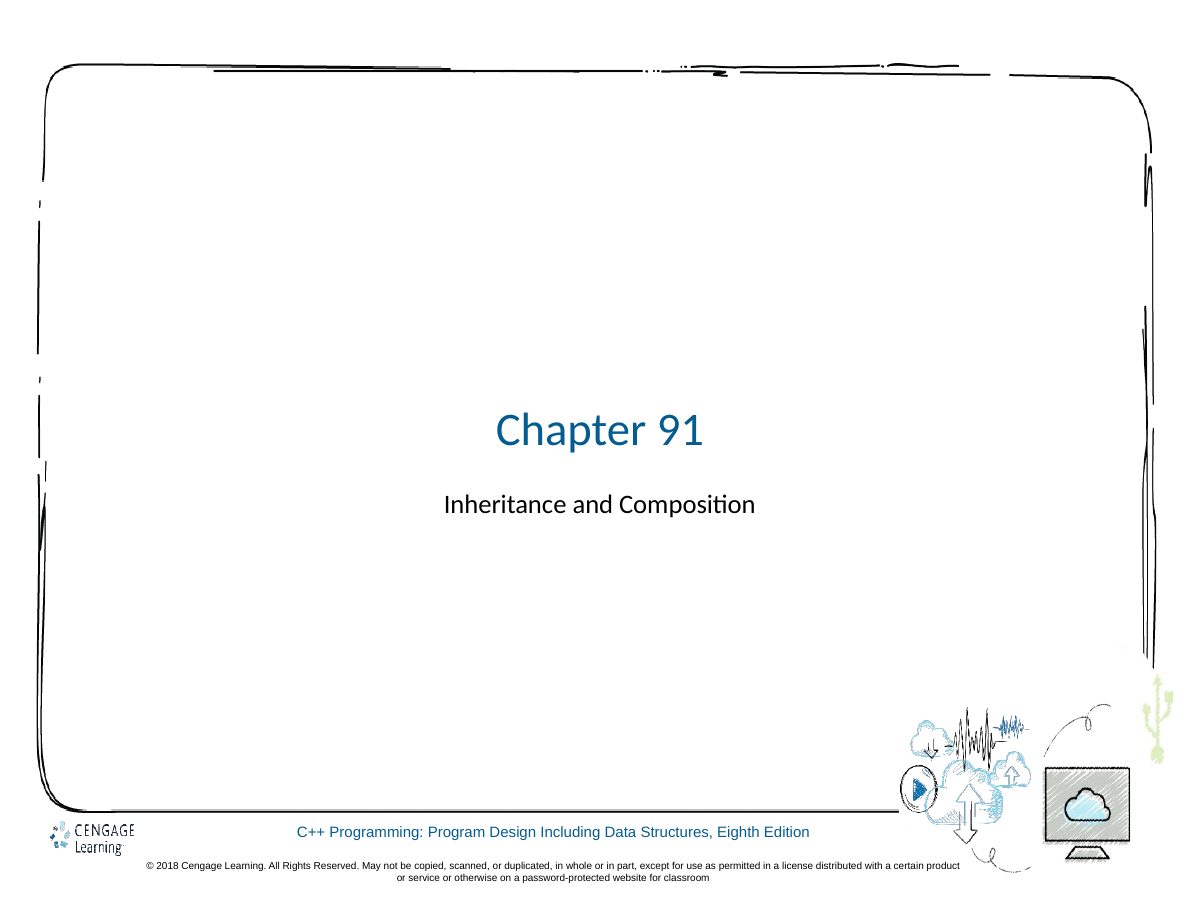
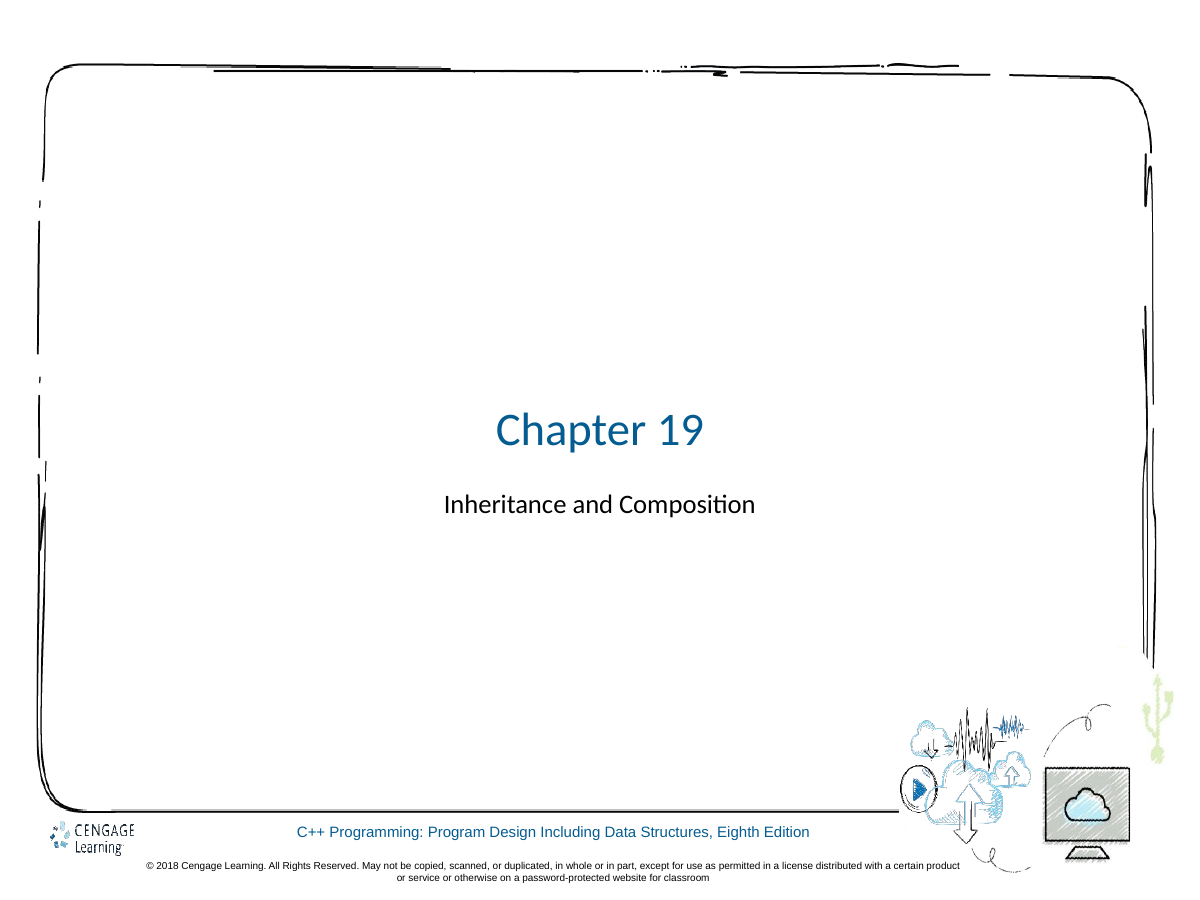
91: 91 -> 19
